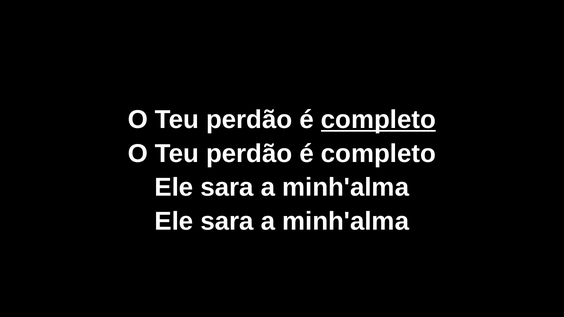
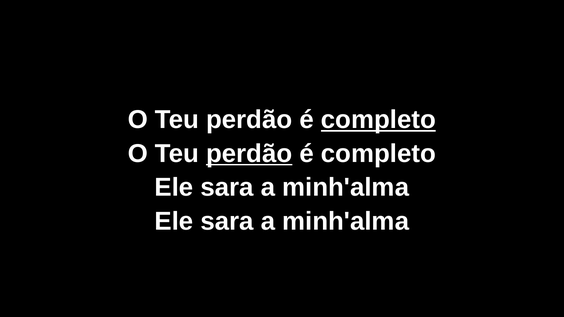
perdão at (249, 154) underline: none -> present
